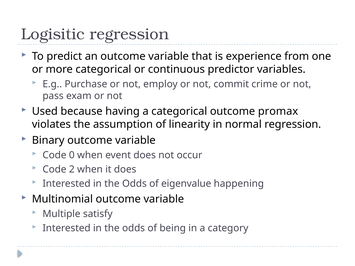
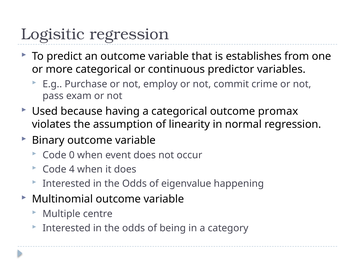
experience: experience -> establishes
2: 2 -> 4
satisfy: satisfy -> centre
